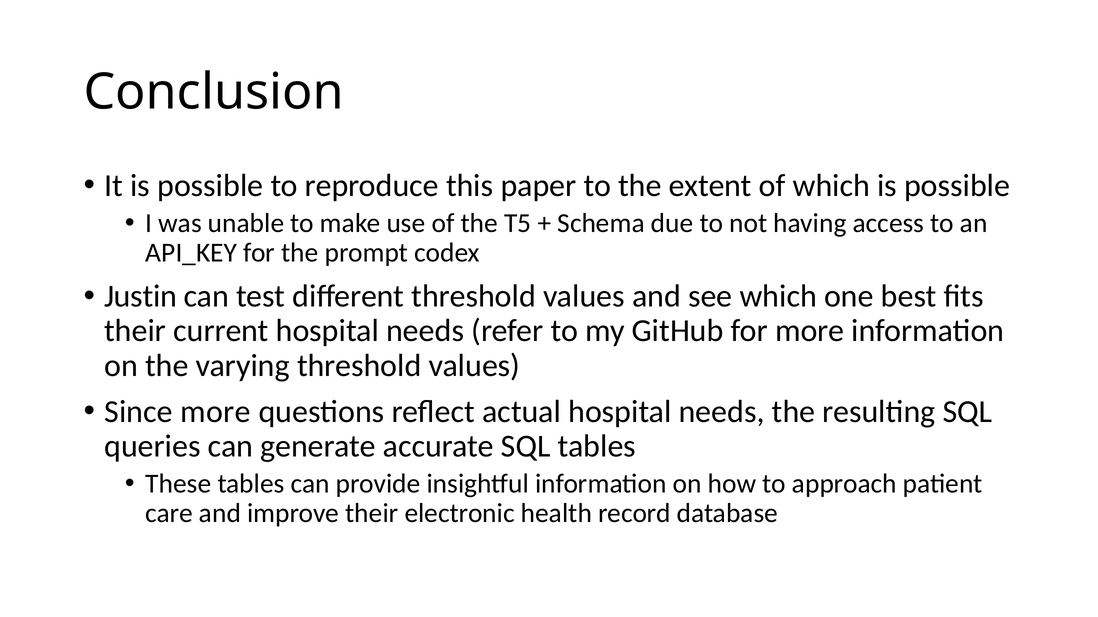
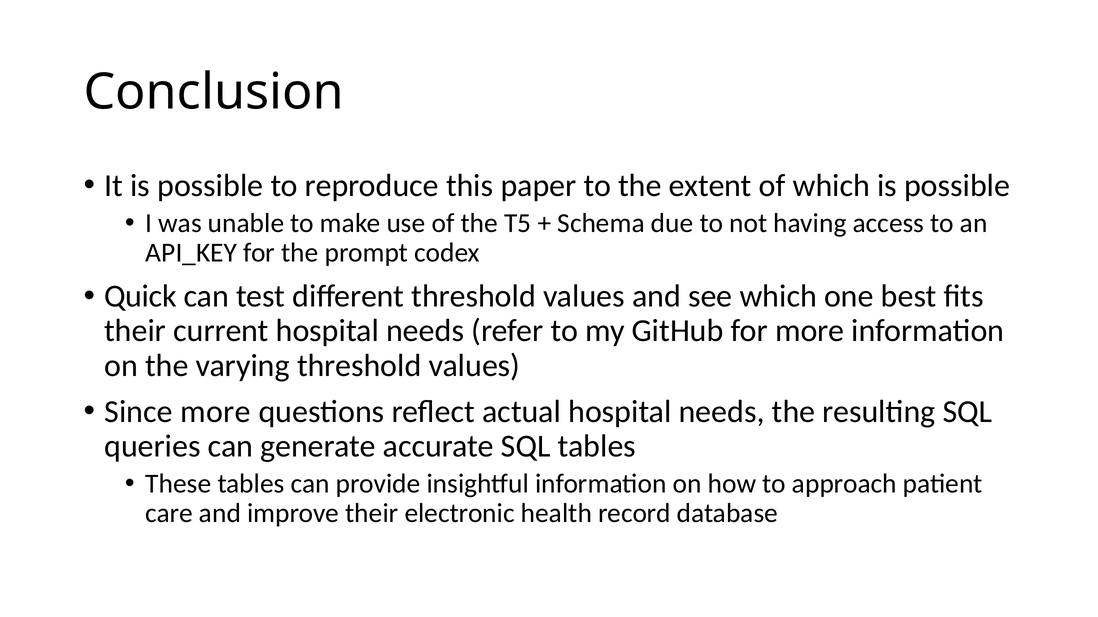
Justin: Justin -> Quick
